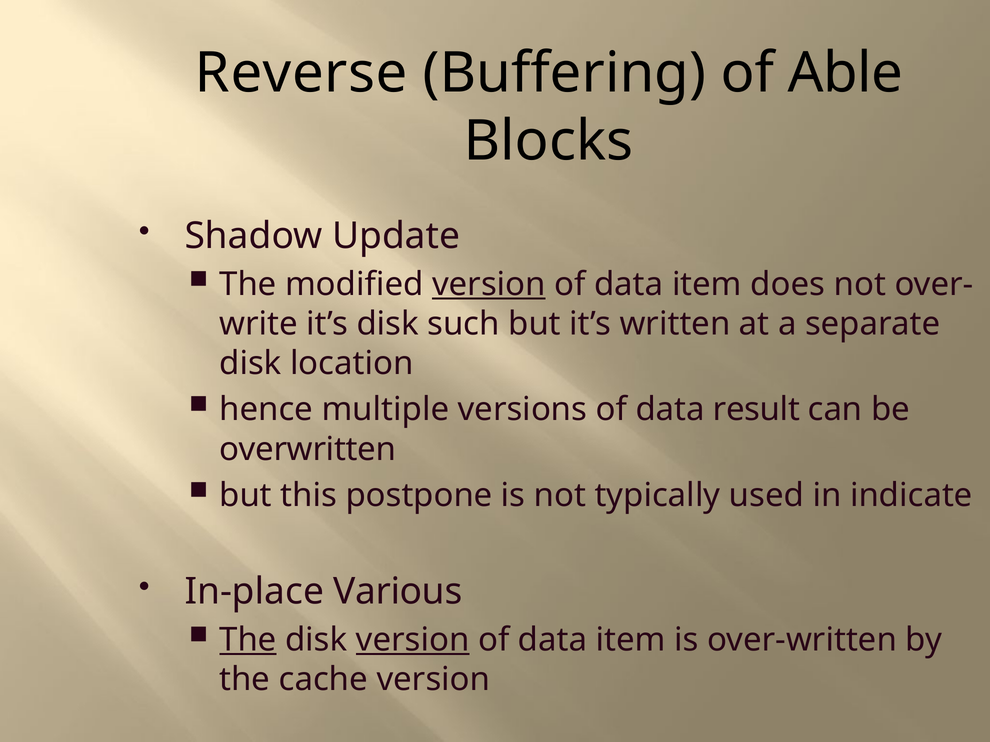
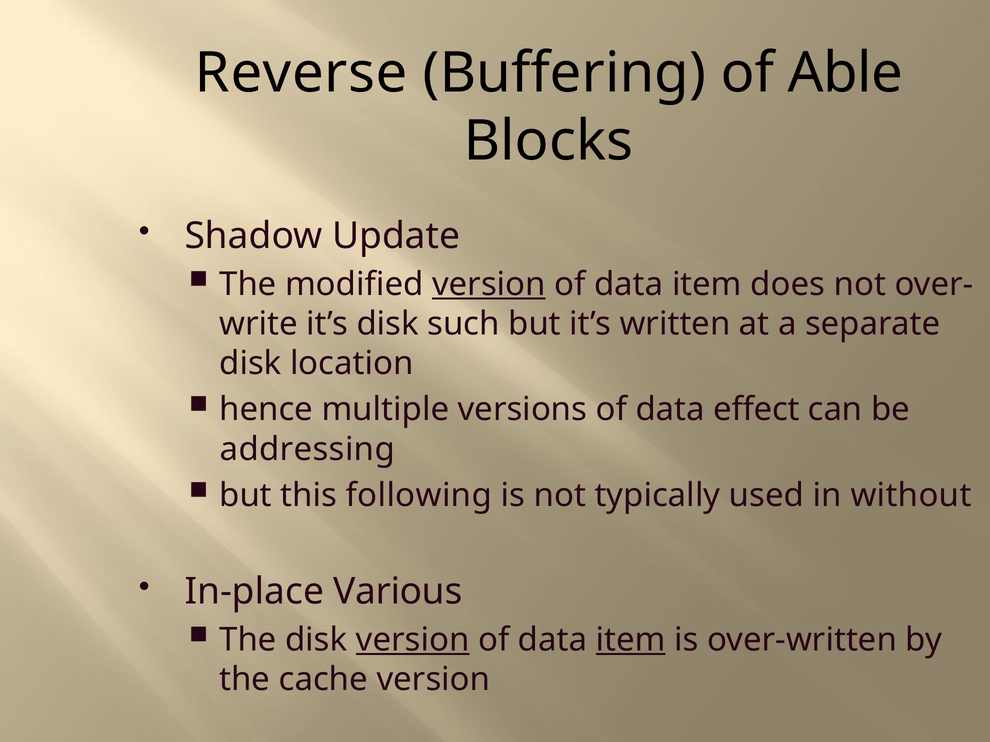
result: result -> effect
overwritten: overwritten -> addressing
postpone: postpone -> following
indicate: indicate -> without
The at (248, 640) underline: present -> none
item at (631, 640) underline: none -> present
